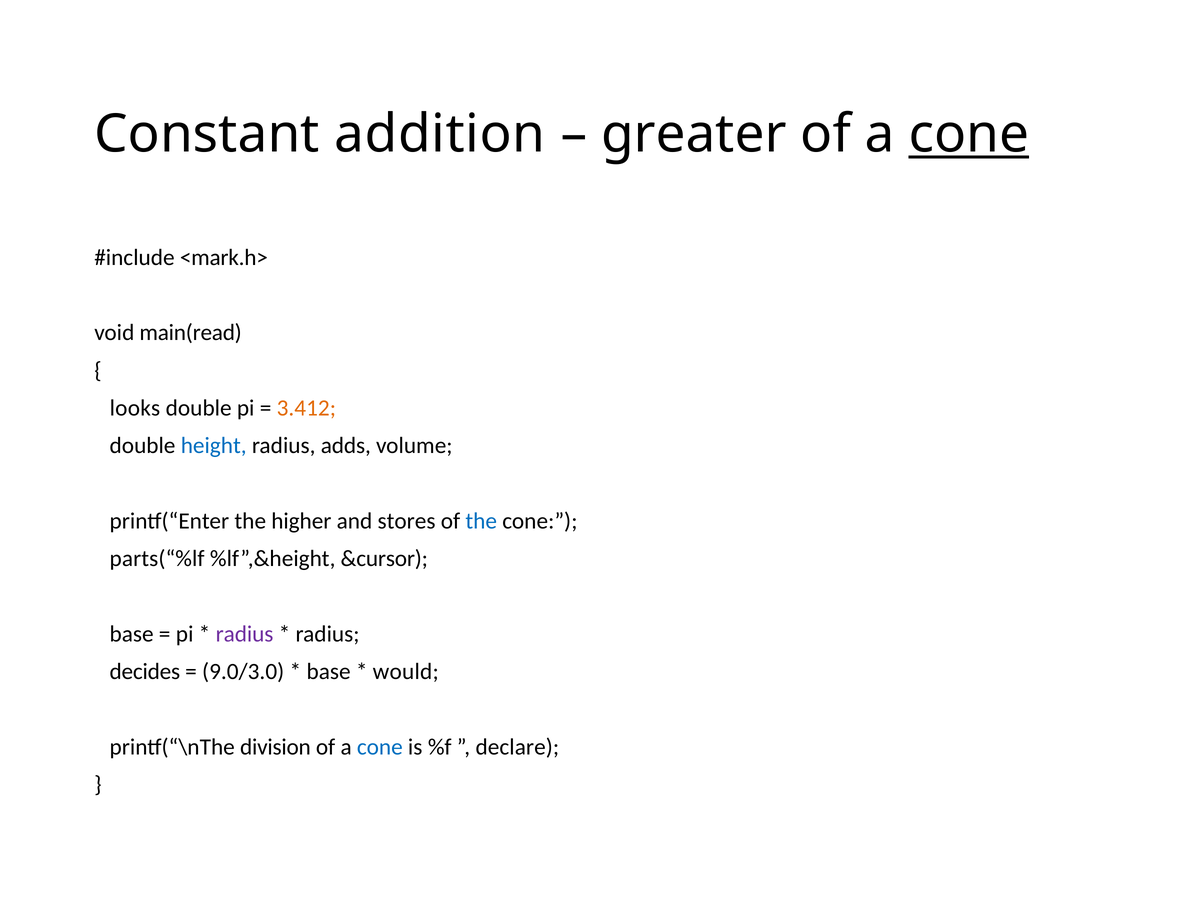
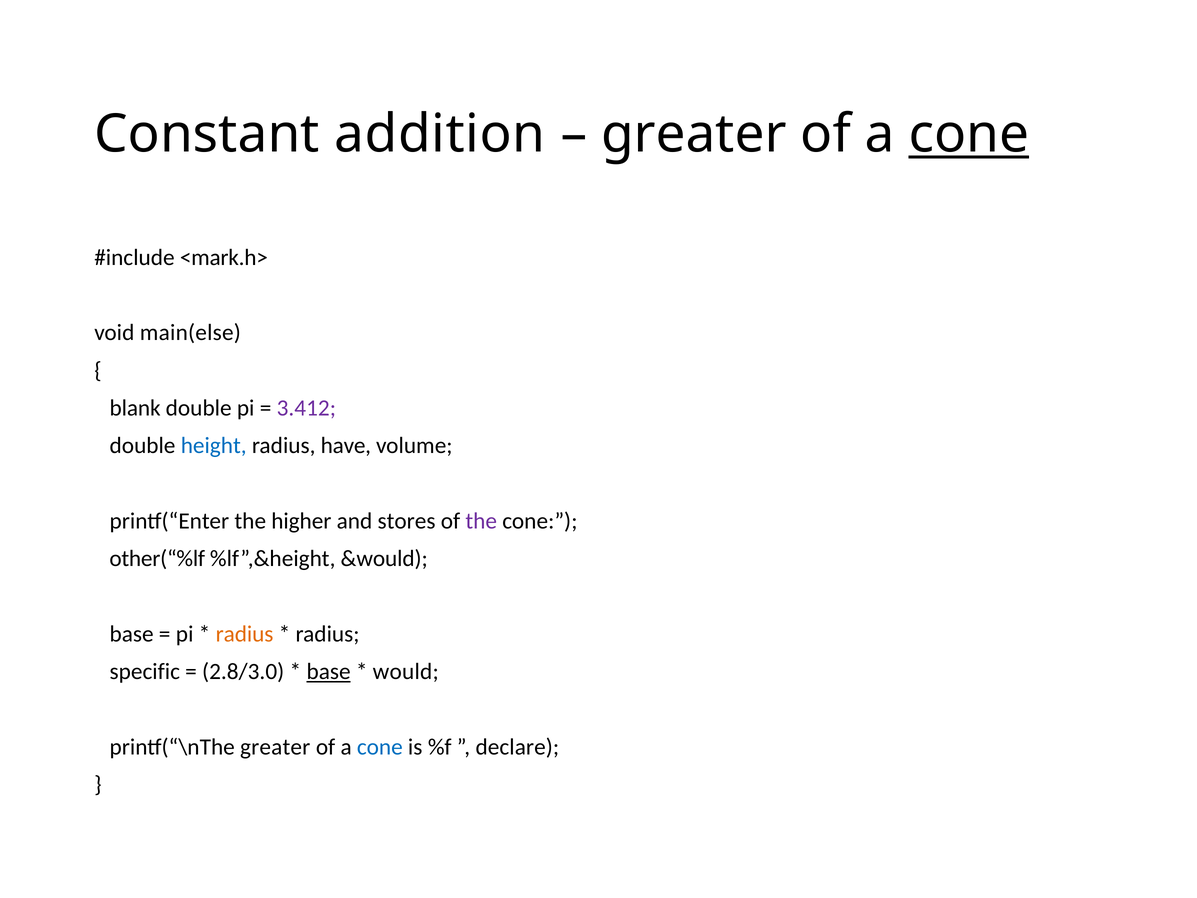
main(read: main(read -> main(else
looks: looks -> blank
3.412 colour: orange -> purple
adds: adds -> have
the at (481, 521) colour: blue -> purple
parts(“%lf: parts(“%lf -> other(“%lf
&cursor: &cursor -> &would
radius at (245, 634) colour: purple -> orange
decides: decides -> specific
9.0/3.0: 9.0/3.0 -> 2.8/3.0
base at (329, 671) underline: none -> present
printf(“\nThe division: division -> greater
